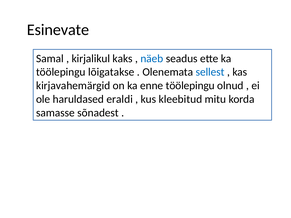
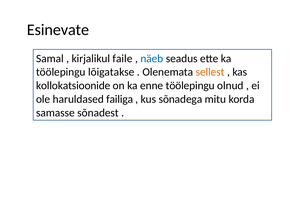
kaks: kaks -> faile
sellest colour: blue -> orange
kirjavahemärgid: kirjavahemärgid -> kollokatsioonide
eraldi: eraldi -> failiga
kleebitud: kleebitud -> sõnadega
